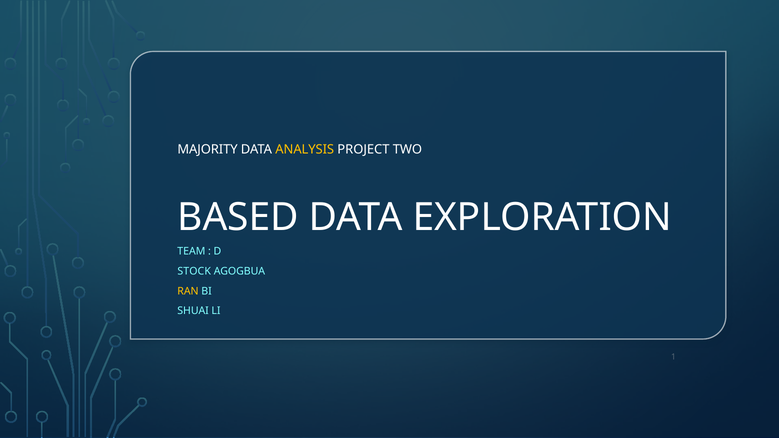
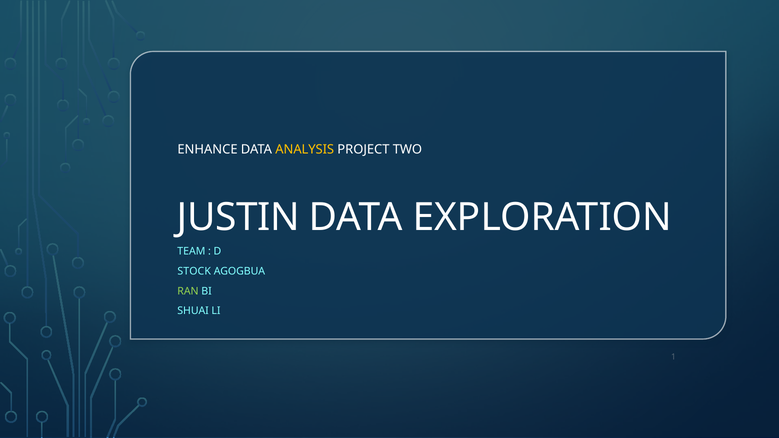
MAJORITY: MAJORITY -> ENHANCE
BASED: BASED -> JUSTIN
RAN colour: yellow -> light green
